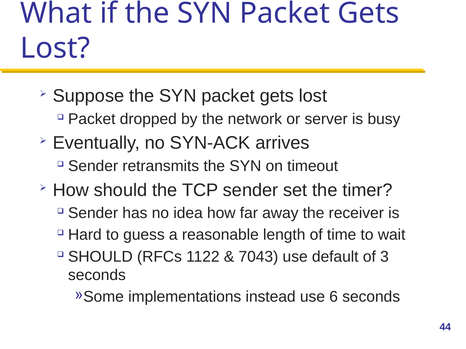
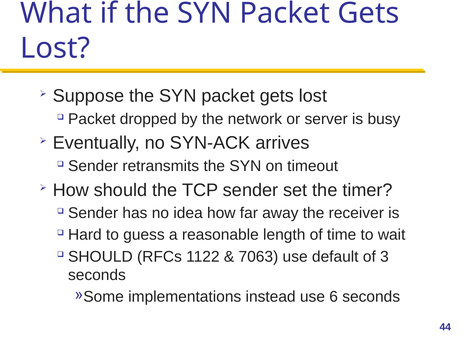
7043: 7043 -> 7063
